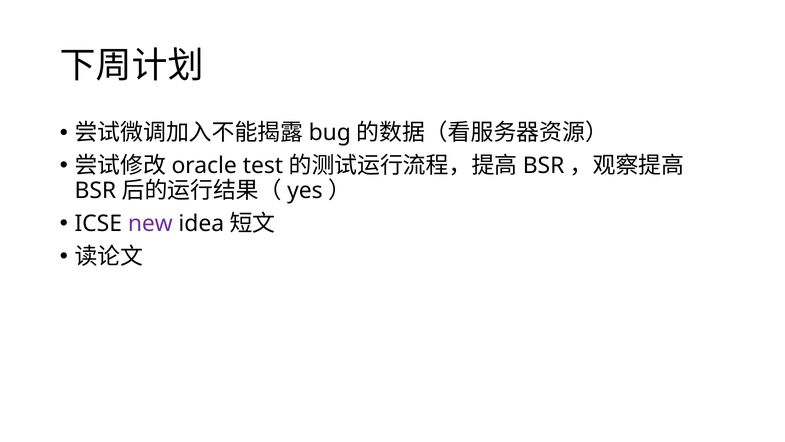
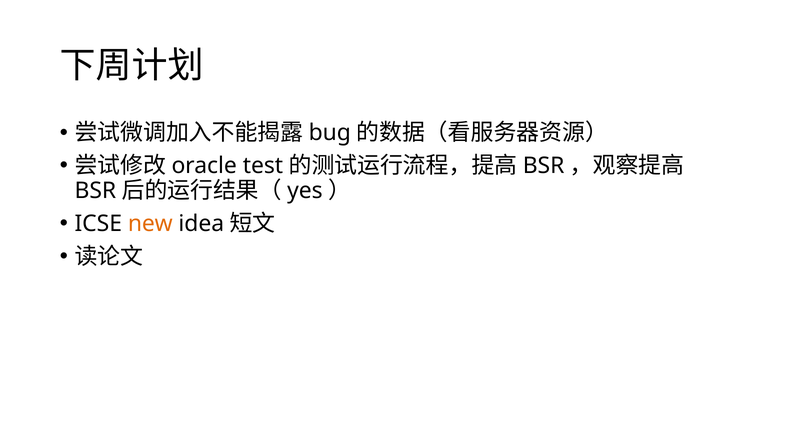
new colour: purple -> orange
